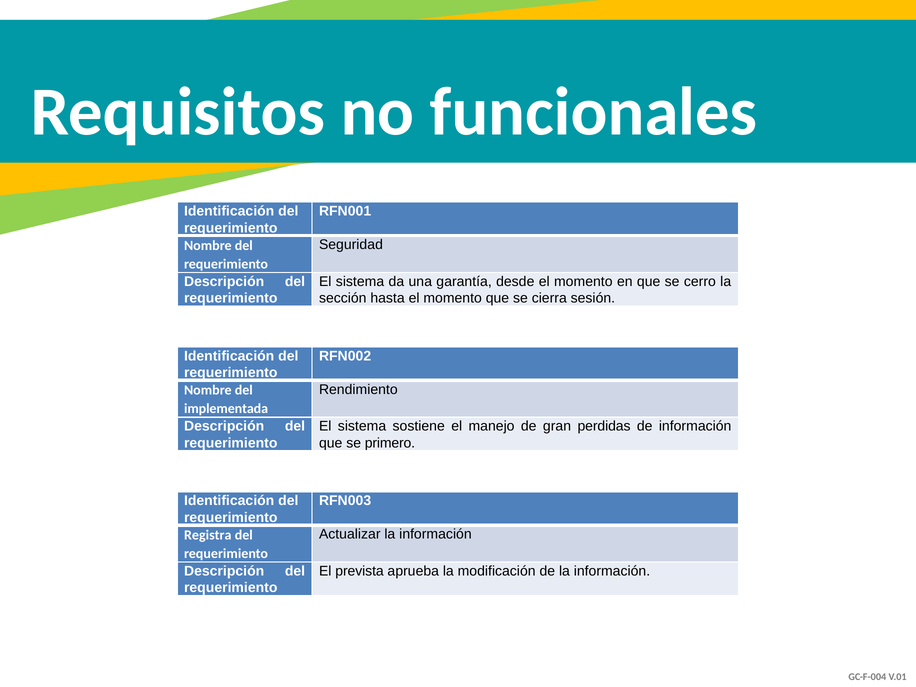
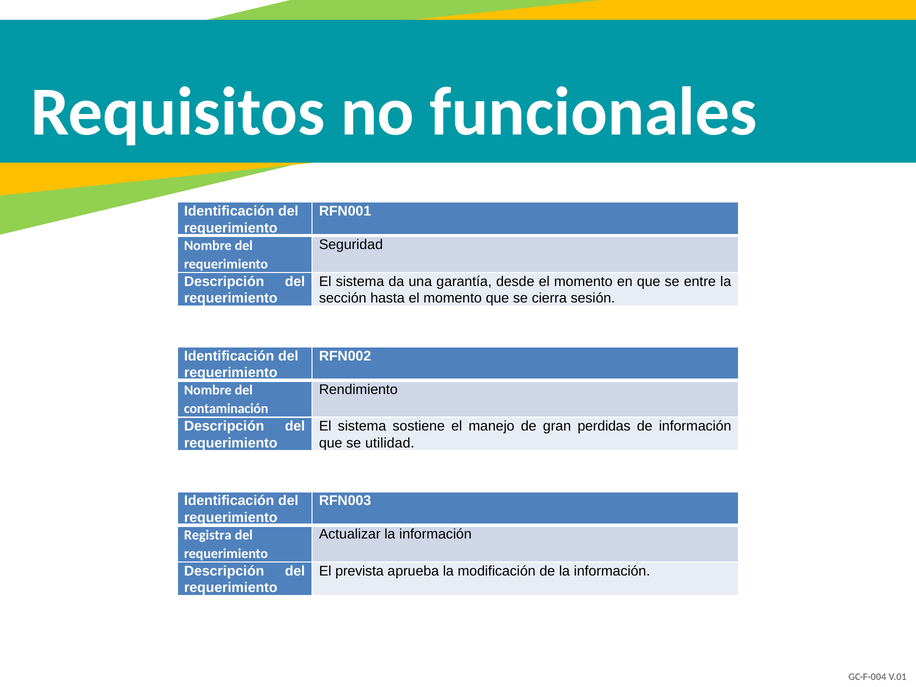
cerro: cerro -> entre
implementada: implementada -> contaminación
primero: primero -> utilidad
